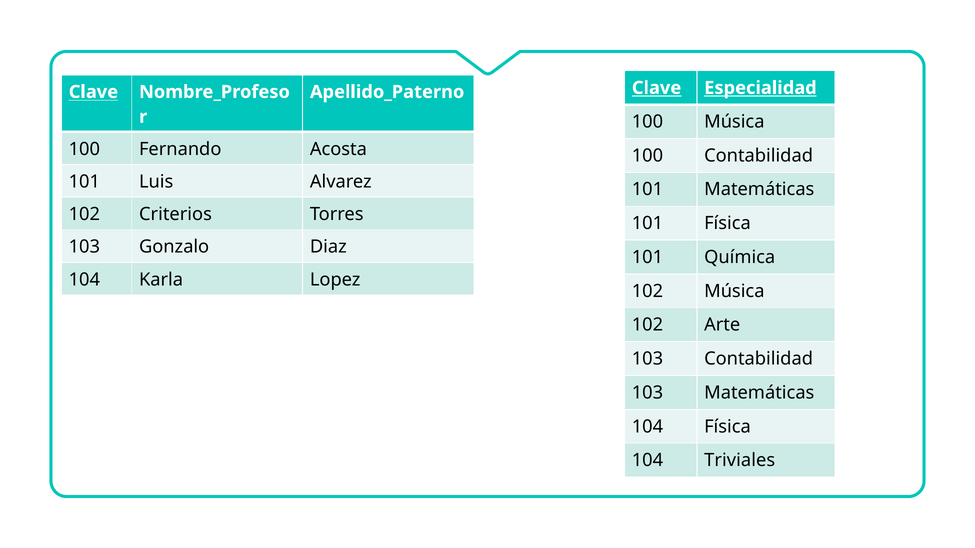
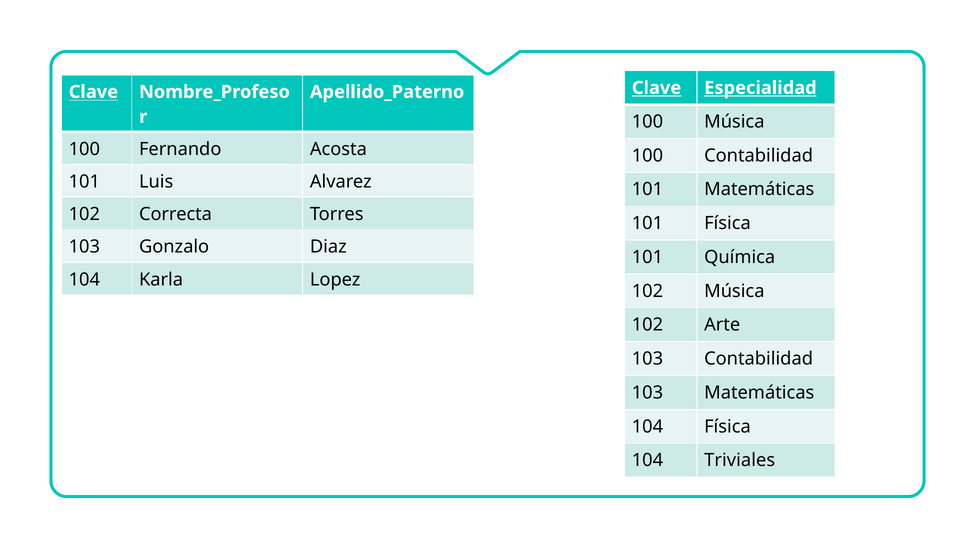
Criterios: Criterios -> Correcta
